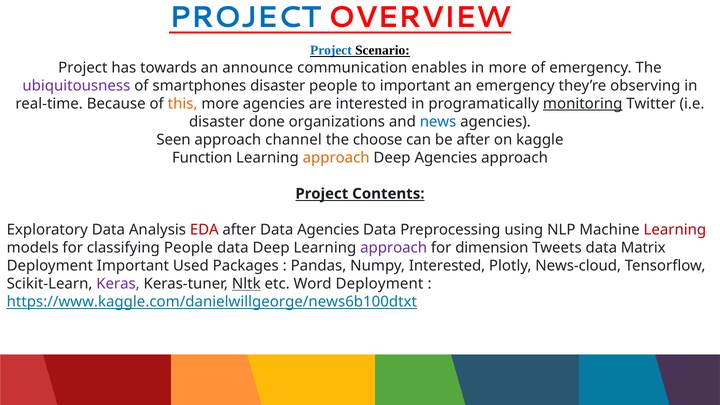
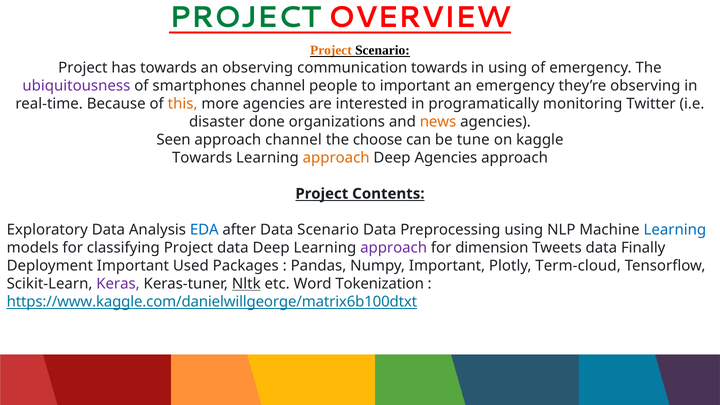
PROJECT at (245, 17) colour: blue -> green
Project at (331, 50) colour: blue -> orange
an announce: announce -> observing
communication enables: enables -> towards
in more: more -> using
smartphones disaster: disaster -> channel
monitoring underline: present -> none
news colour: blue -> orange
be after: after -> tune
Function at (202, 158): Function -> Towards
EDA colour: red -> blue
Data Agencies: Agencies -> Scenario
Learning at (675, 230) colour: red -> blue
classifying People: People -> Project
Matrix: Matrix -> Finally
Numpy Interested: Interested -> Important
News-cloud: News-cloud -> Term-cloud
Word Deployment: Deployment -> Tokenization
https://www.kaggle.com/danielwillgeorge/news6b100dtxt: https://www.kaggle.com/danielwillgeorge/news6b100dtxt -> https://www.kaggle.com/danielwillgeorge/matrix6b100dtxt
